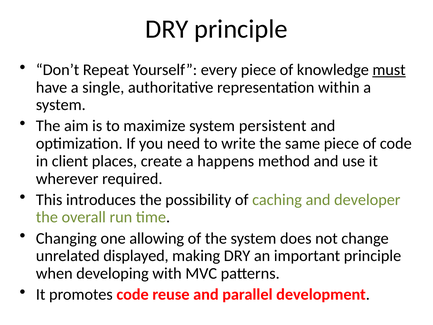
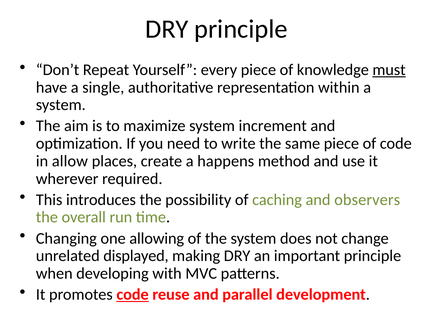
persistent: persistent -> increment
client: client -> allow
developer: developer -> observers
code at (133, 294) underline: none -> present
